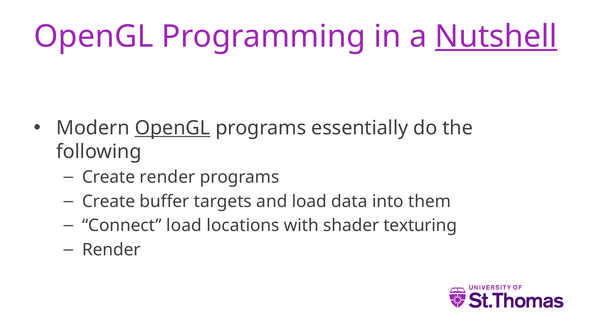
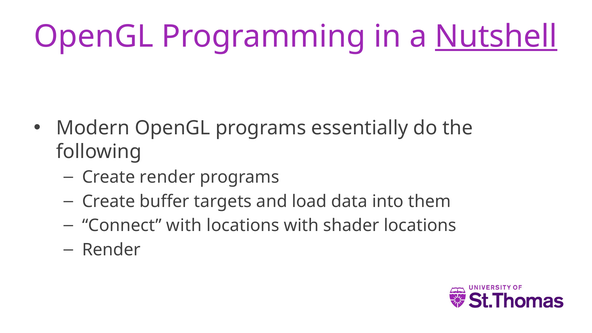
OpenGL at (173, 128) underline: present -> none
Connect load: load -> with
shader texturing: texturing -> locations
